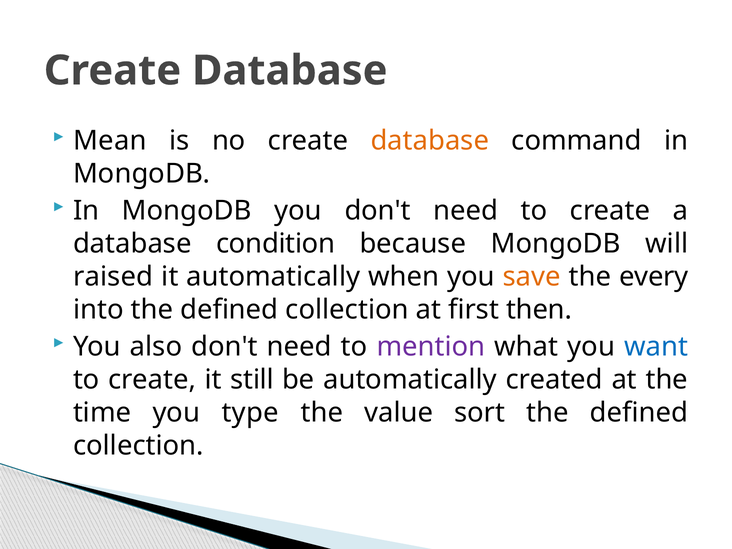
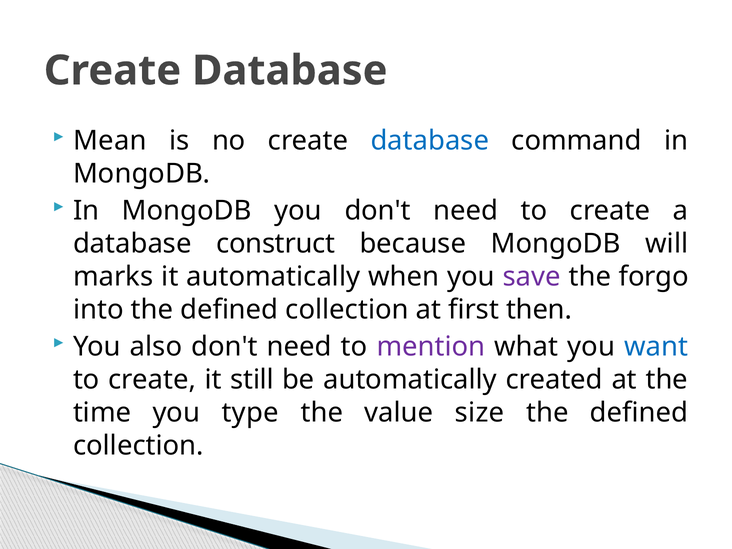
database at (430, 141) colour: orange -> blue
condition: condition -> construct
raised: raised -> marks
save colour: orange -> purple
every: every -> forgo
sort: sort -> size
